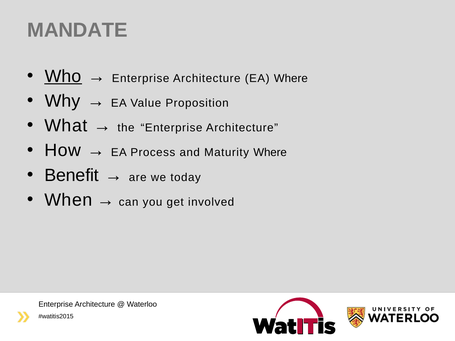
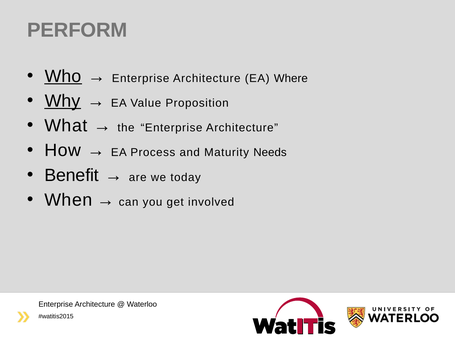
MANDATE: MANDATE -> PERFORM
Why underline: none -> present
Maturity Where: Where -> Needs
